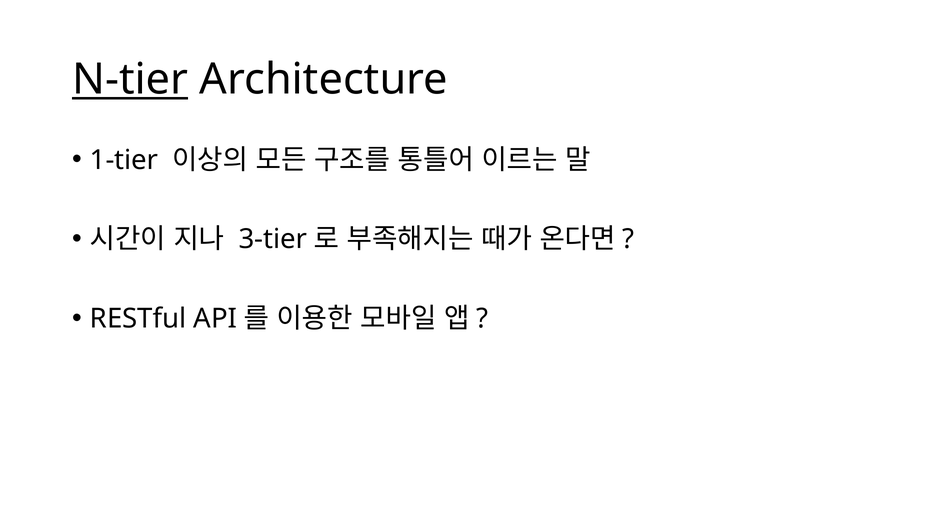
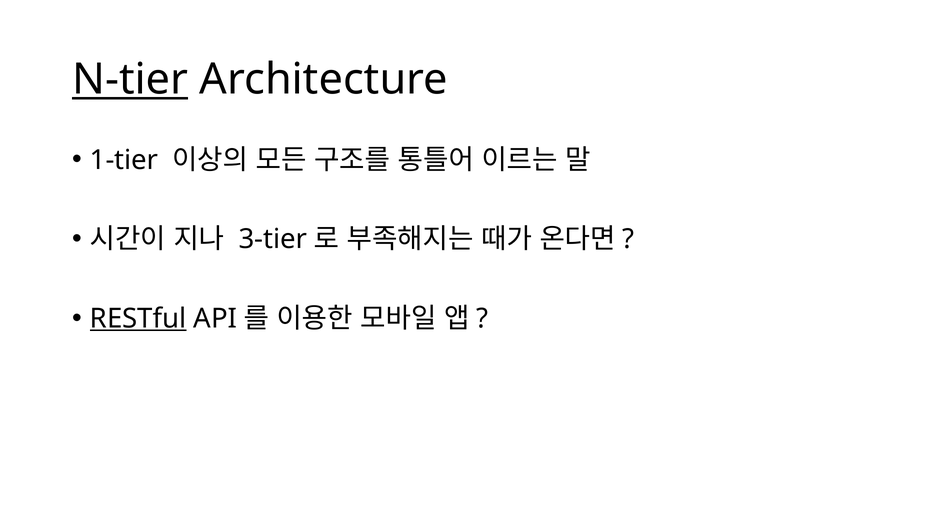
RESTful underline: none -> present
